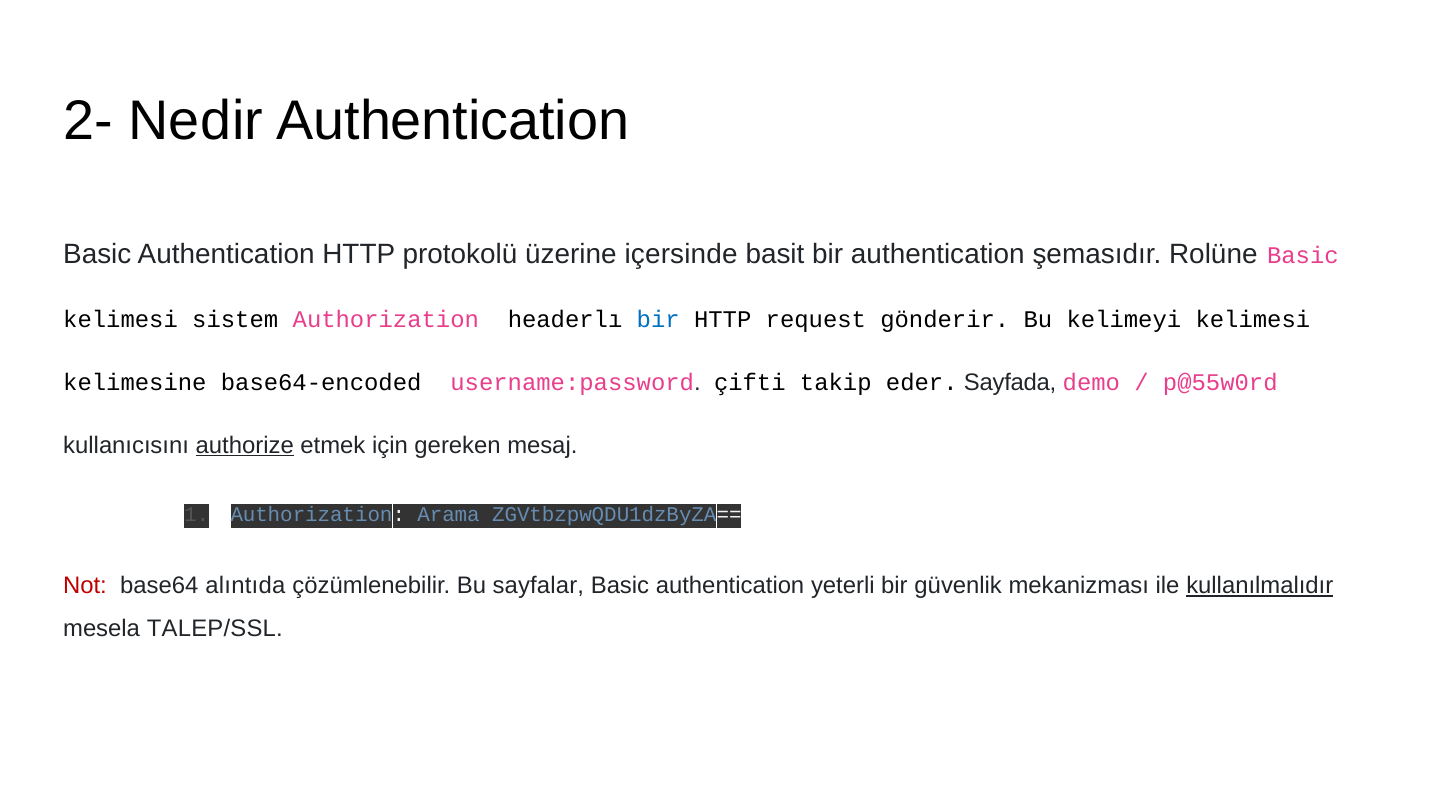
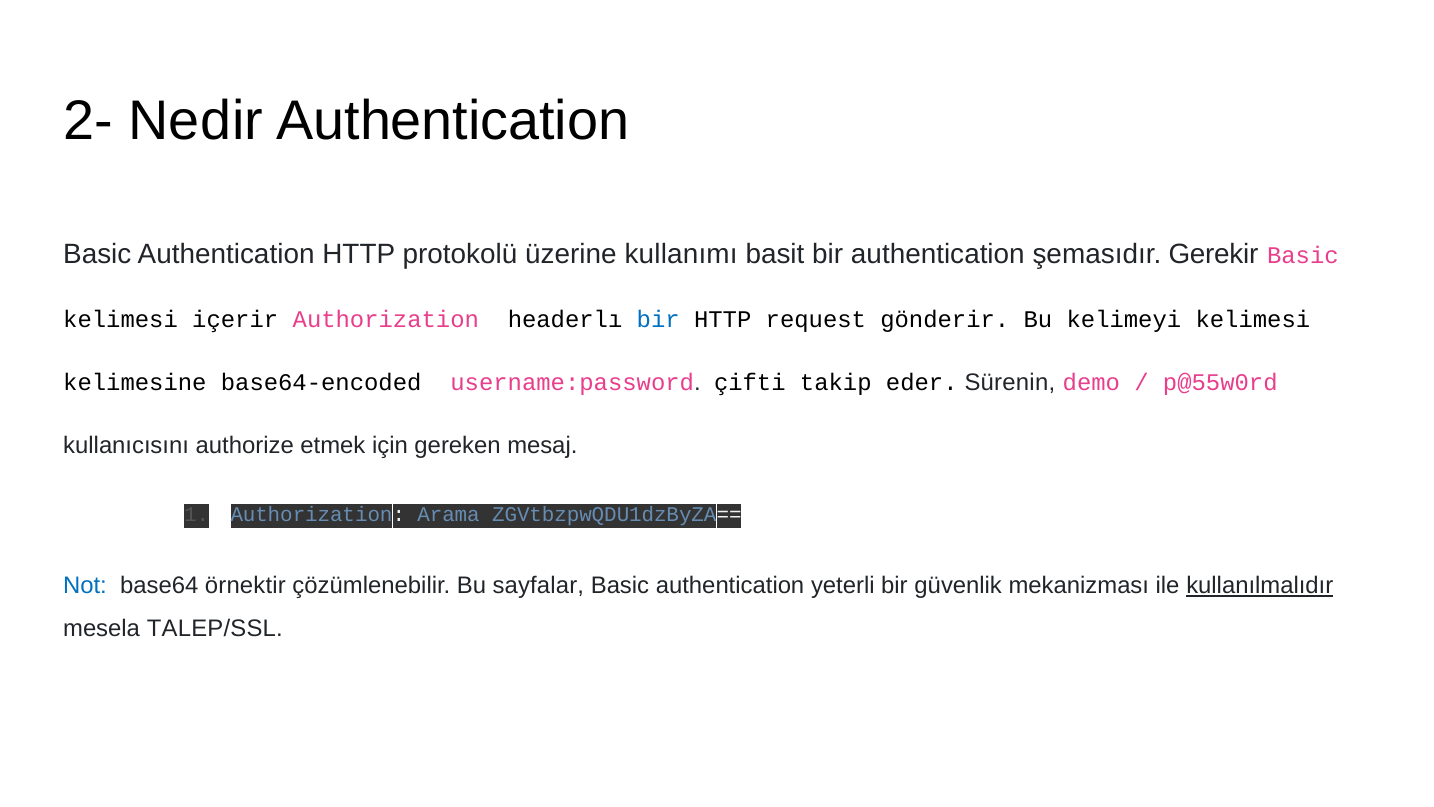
içersinde: içersinde -> kullanımı
Rolüne: Rolüne -> Gerekir
sistem: sistem -> içerir
Sayfada: Sayfada -> Sürenin
authorize underline: present -> none
Not colour: red -> blue
alıntıda: alıntıda -> örnektir
